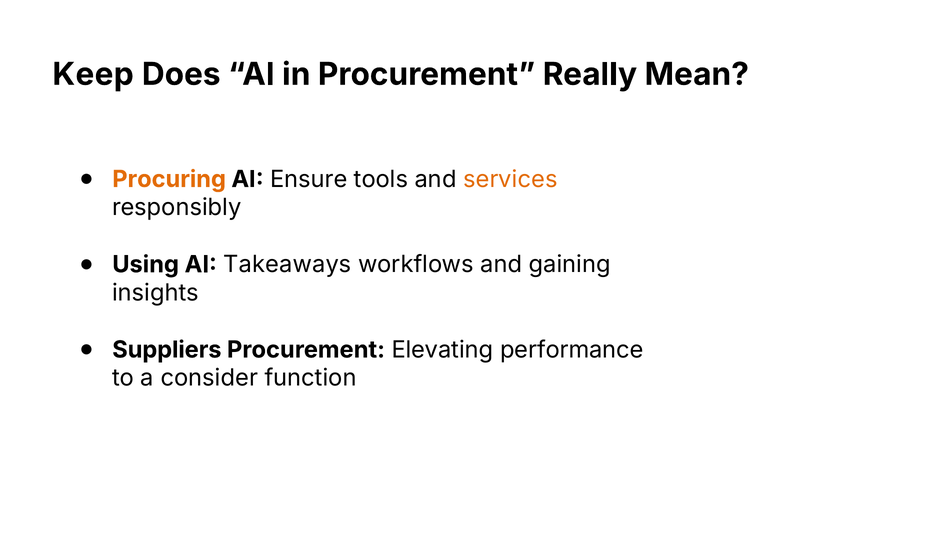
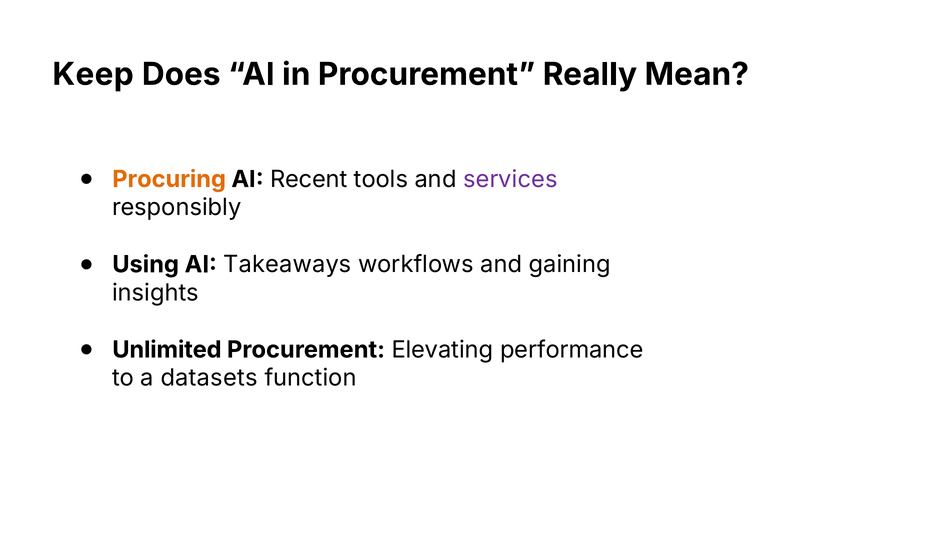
Ensure: Ensure -> Recent
services colour: orange -> purple
Suppliers: Suppliers -> Unlimited
consider: consider -> datasets
